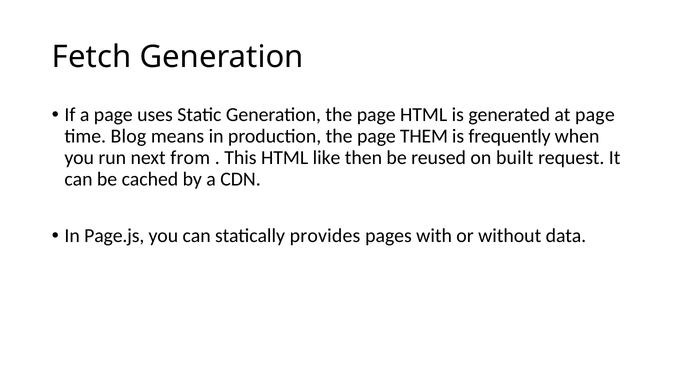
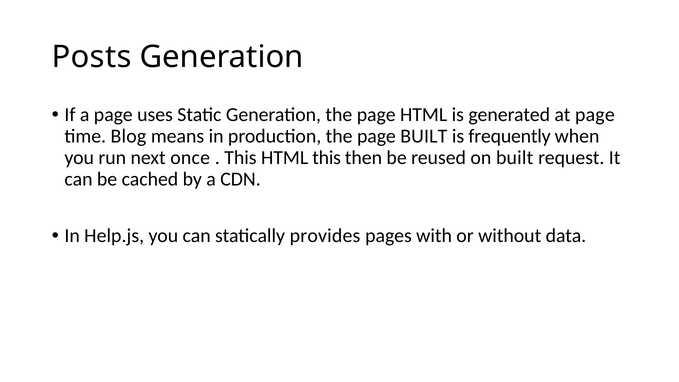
Fetch: Fetch -> Posts
page THEM: THEM -> BUILT
from: from -> once
HTML like: like -> this
Page.js: Page.js -> Help.js
